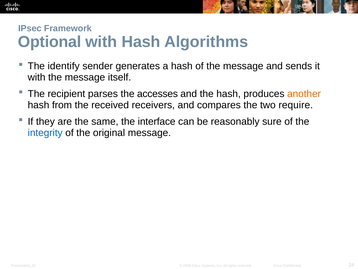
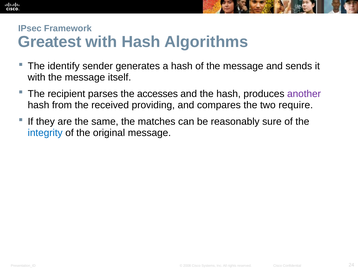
Optional: Optional -> Greatest
another colour: orange -> purple
receivers: receivers -> providing
interface: interface -> matches
